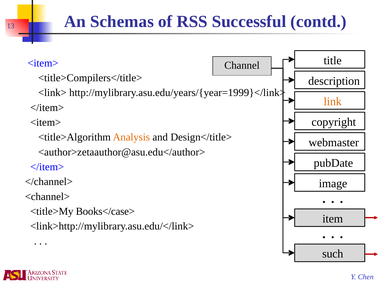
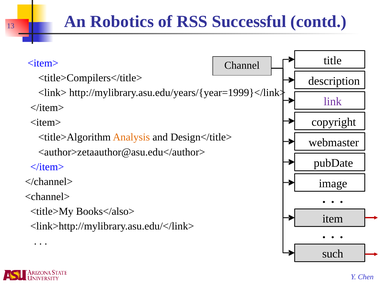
Schemas: Schemas -> Robotics
link colour: orange -> purple
Books</case>: Books</case> -> Books</also>
